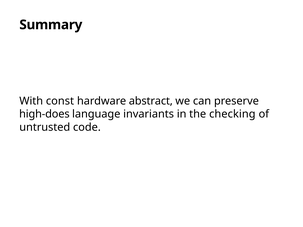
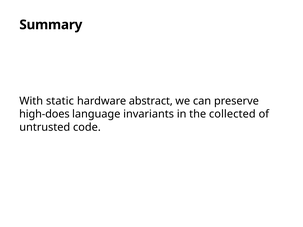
const: const -> static
checking: checking -> collected
